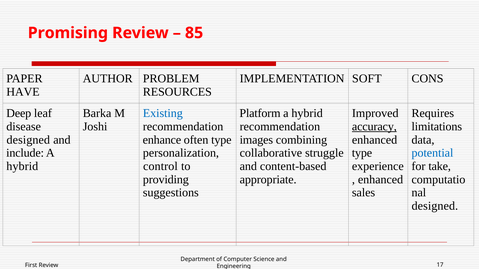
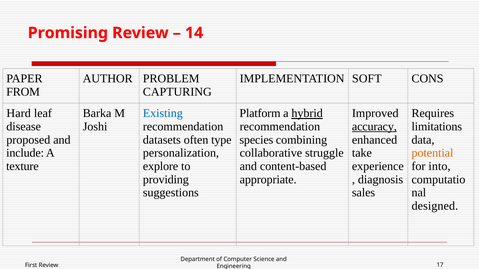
85: 85 -> 14
HAVE: HAVE -> FROM
RESOURCES: RESOURCES -> CAPTURING
Deep: Deep -> Hard
hybrid at (307, 114) underline: none -> present
designed at (28, 140): designed -> proposed
enhance: enhance -> datasets
images: images -> species
type at (362, 153): type -> take
potential colour: blue -> orange
hybrid at (22, 167): hybrid -> texture
control: control -> explore
take: take -> into
enhanced at (381, 180): enhanced -> diagnosis
